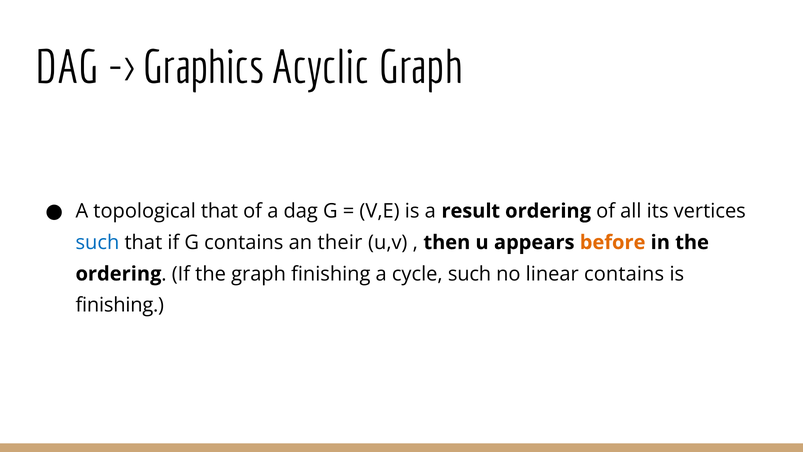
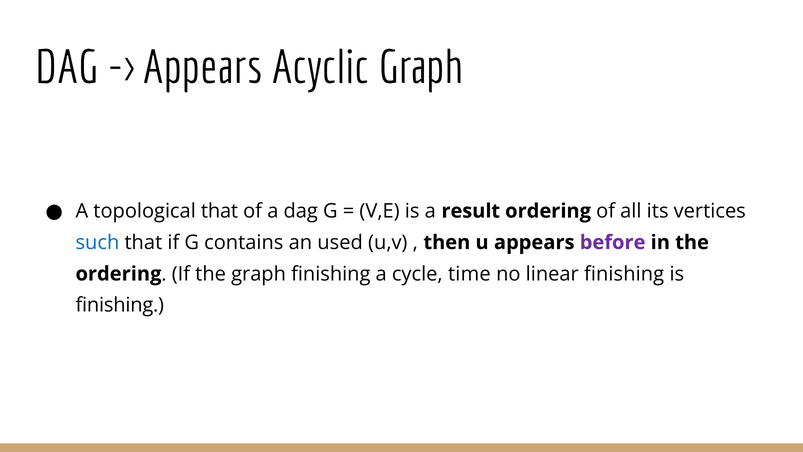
Graphics at (204, 68): Graphics -> Appears
their: their -> used
before colour: orange -> purple
cycle such: such -> time
linear contains: contains -> finishing
